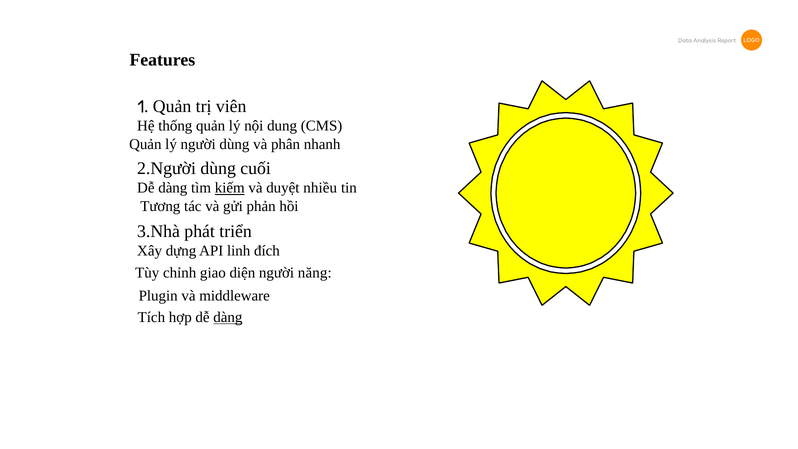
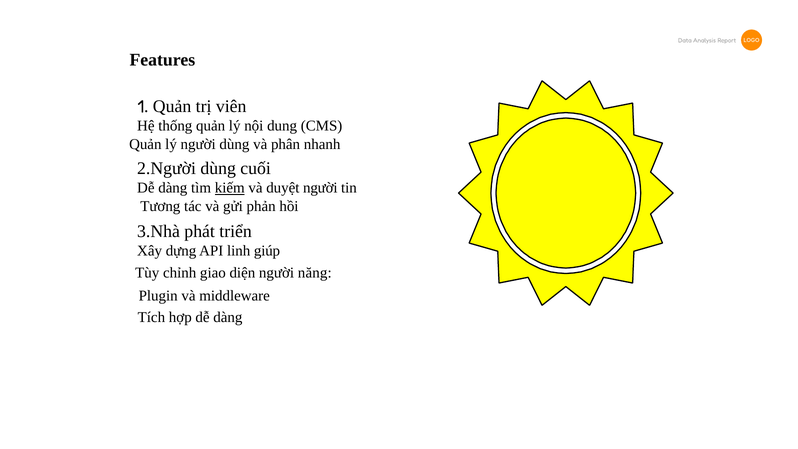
duyệt nhiều: nhiều -> người
đích: đích -> giúp
dàng at (228, 317) underline: present -> none
